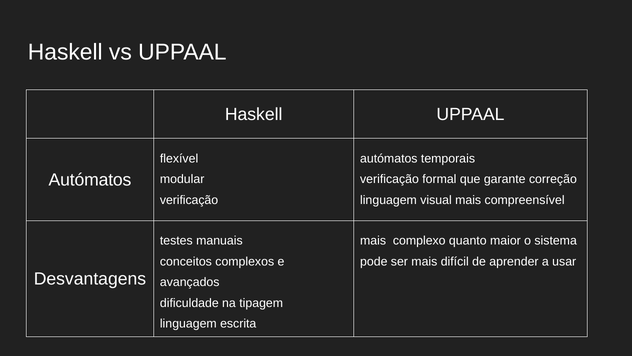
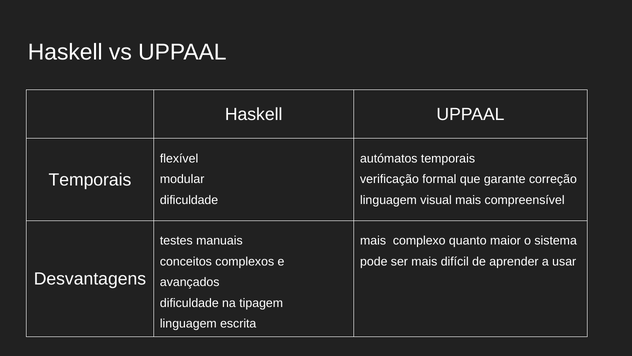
Autómatos at (90, 179): Autómatos -> Temporais
verificação at (189, 200): verificação -> dificuldade
